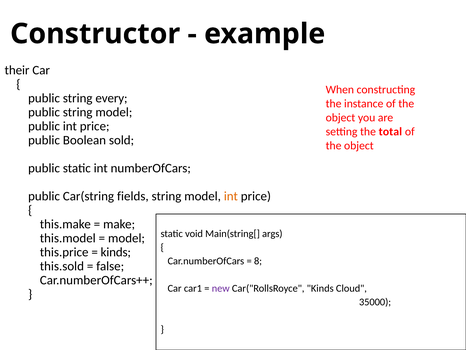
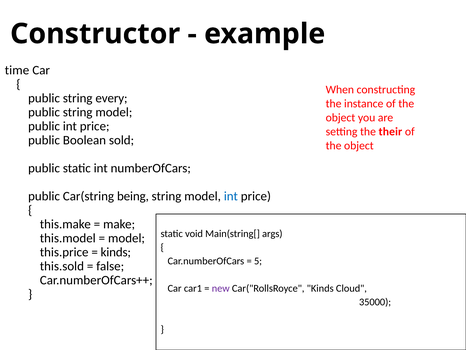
their: their -> time
total: total -> their
fields: fields -> being
int at (231, 196) colour: orange -> blue
8: 8 -> 5
